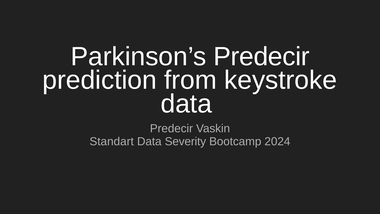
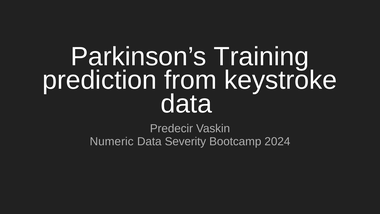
Parkinson’s Predecir: Predecir -> Training
Standart: Standart -> Numeric
